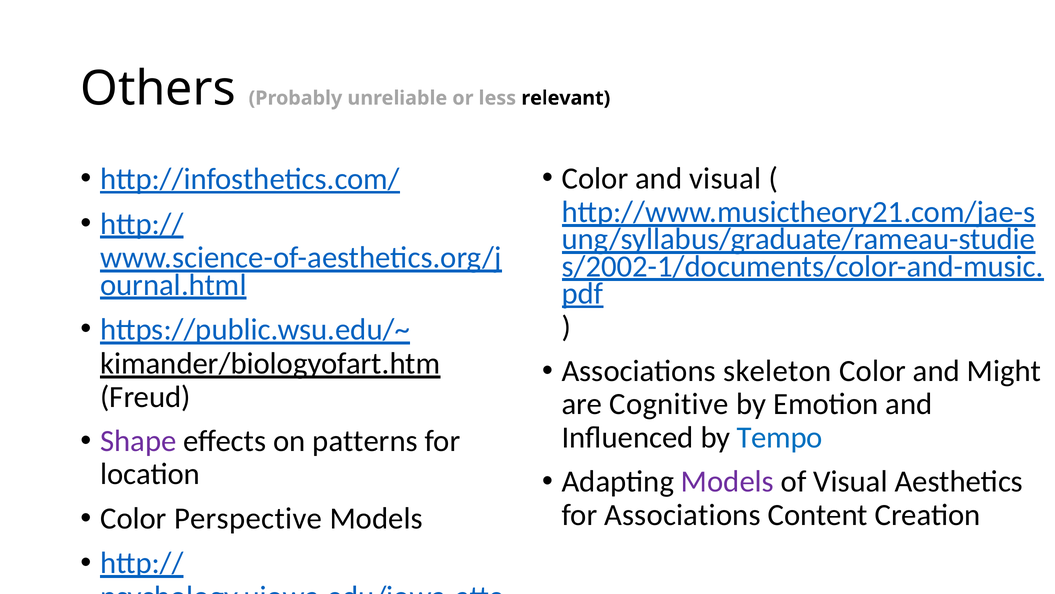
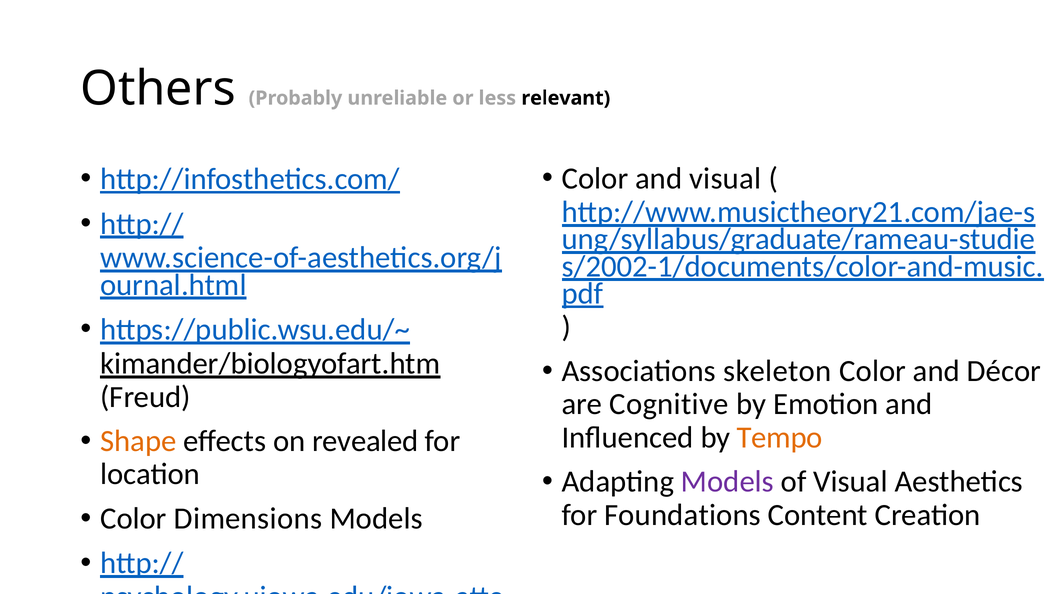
Might: Might -> Décor
Tempo colour: blue -> orange
Shape colour: purple -> orange
patterns: patterns -> revealed
for Associations: Associations -> Foundations
Perspective: Perspective -> Dimensions
